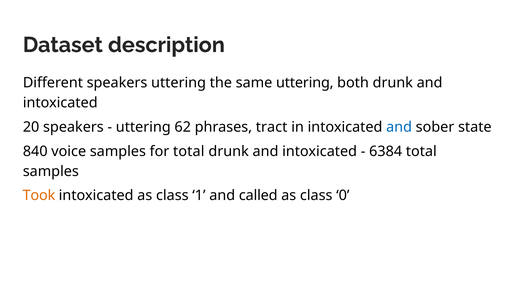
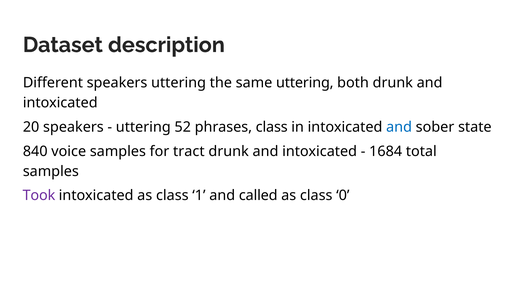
62: 62 -> 52
phrases tract: tract -> class
for total: total -> tract
6384: 6384 -> 1684
Took colour: orange -> purple
